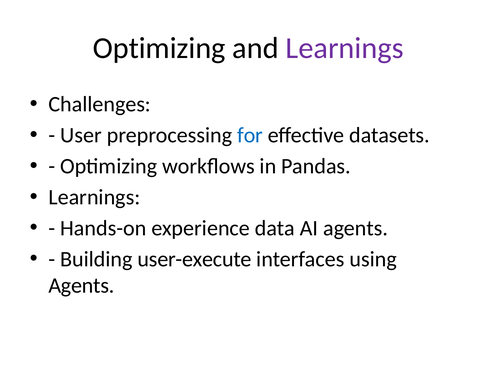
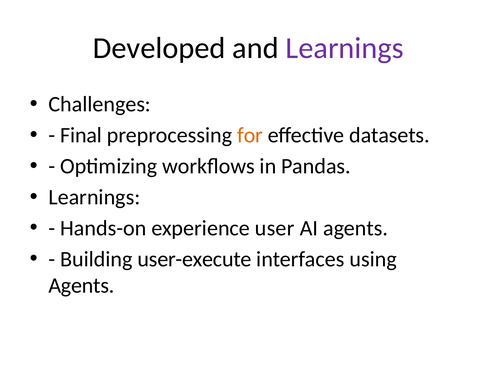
Optimizing at (159, 48): Optimizing -> Developed
User: User -> Final
for colour: blue -> orange
data: data -> user
